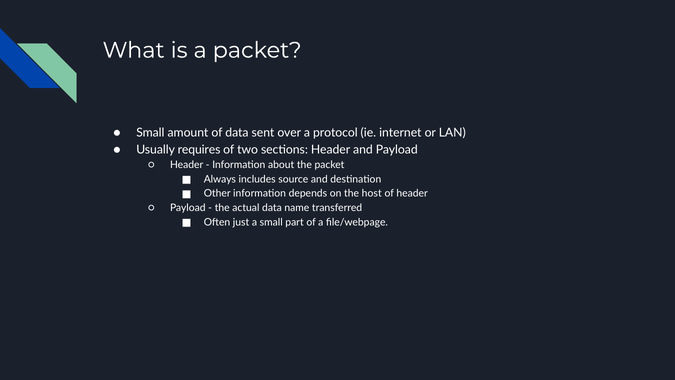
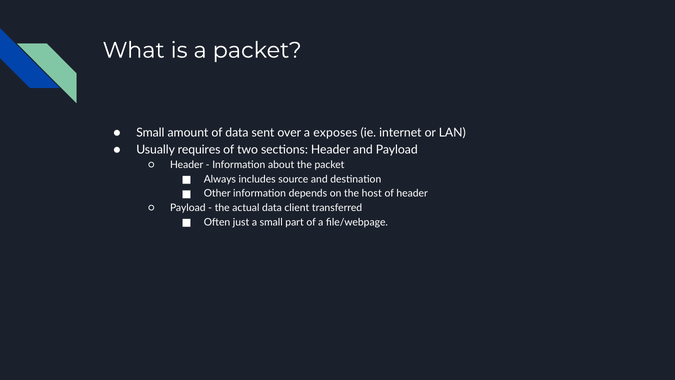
protocol: protocol -> exposes
name: name -> client
